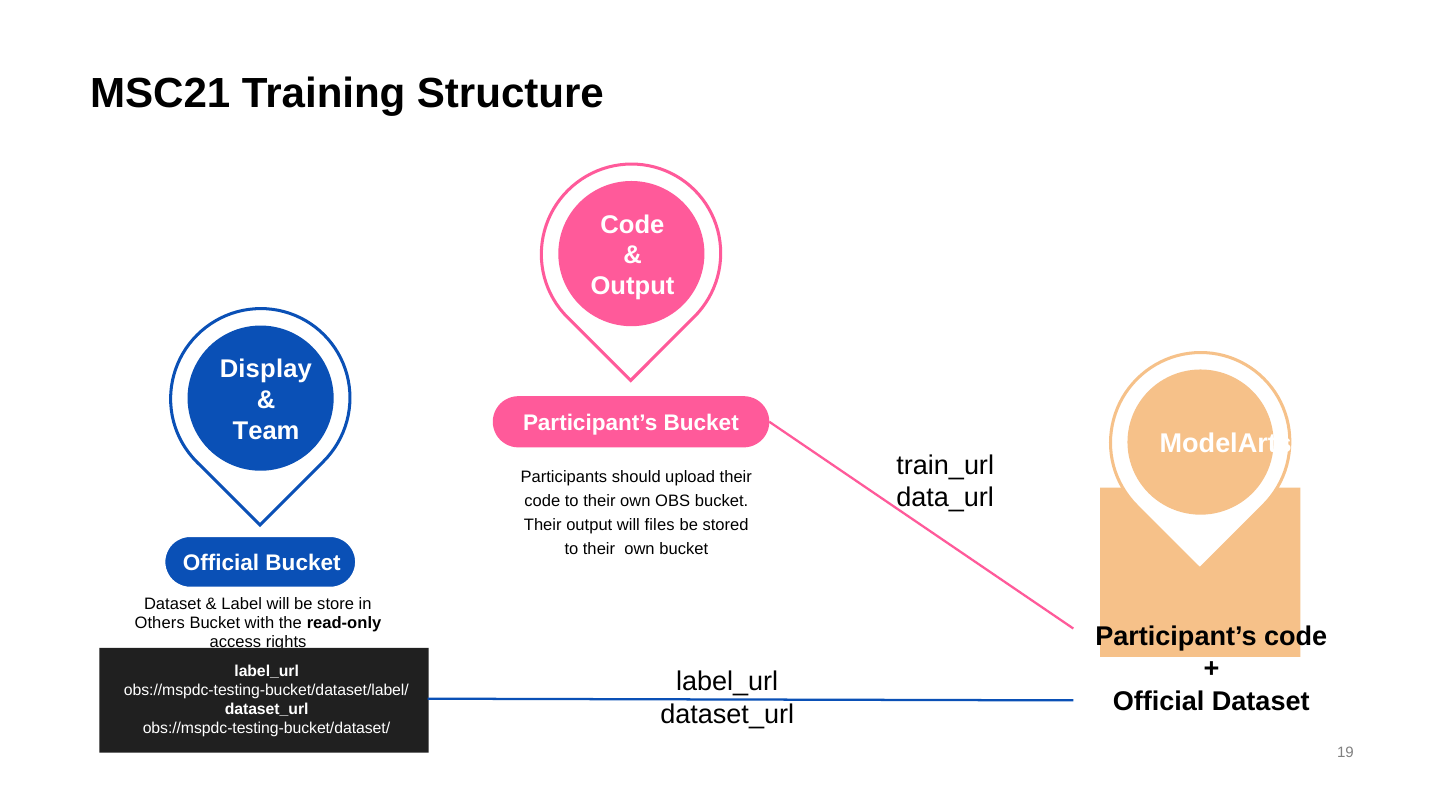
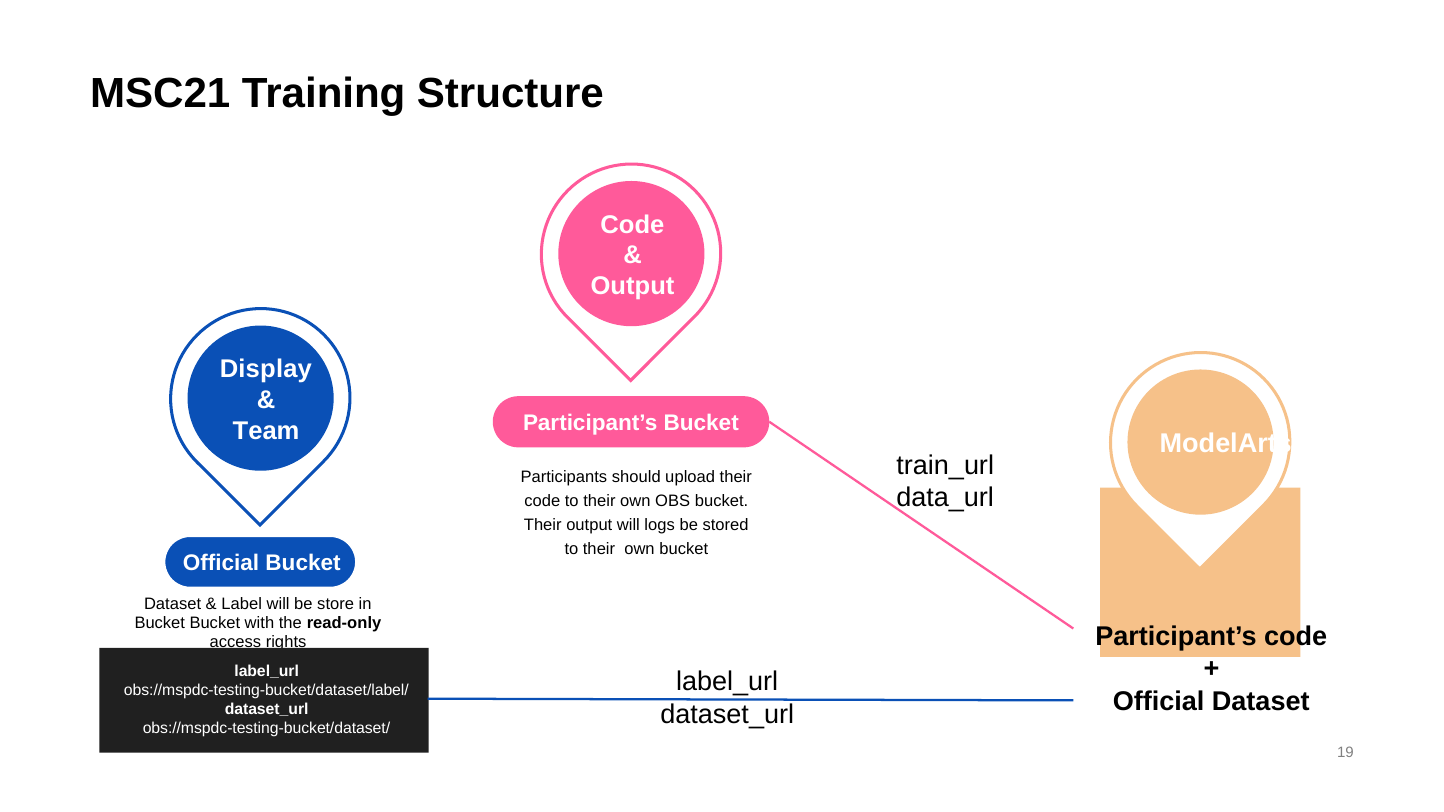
files: files -> logs
Others at (160, 623): Others -> Bucket
